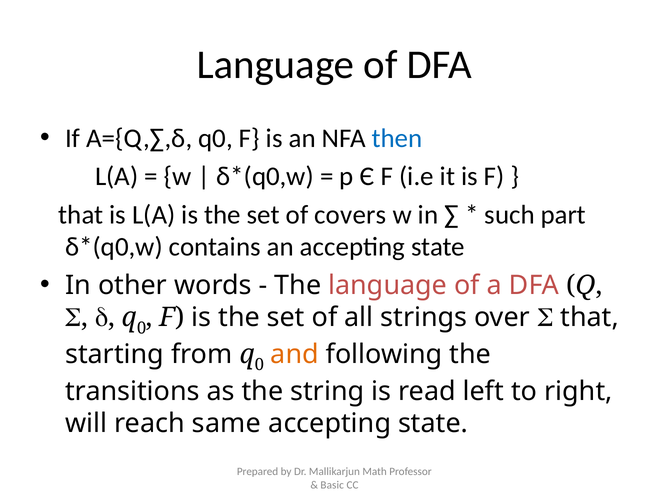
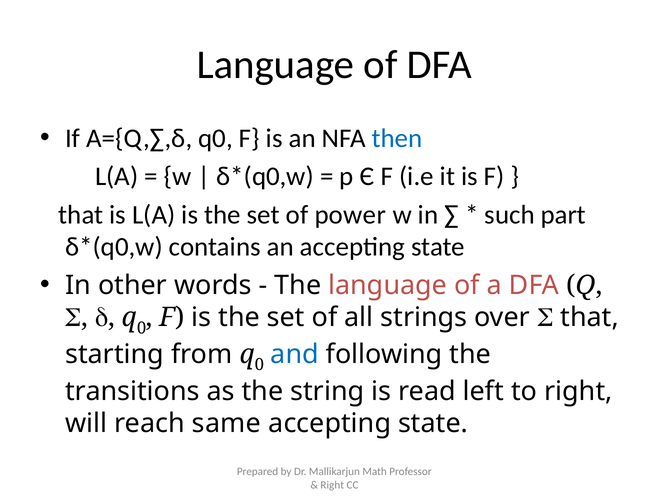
covers: covers -> power
and colour: orange -> blue
Basic at (332, 486): Basic -> Right
